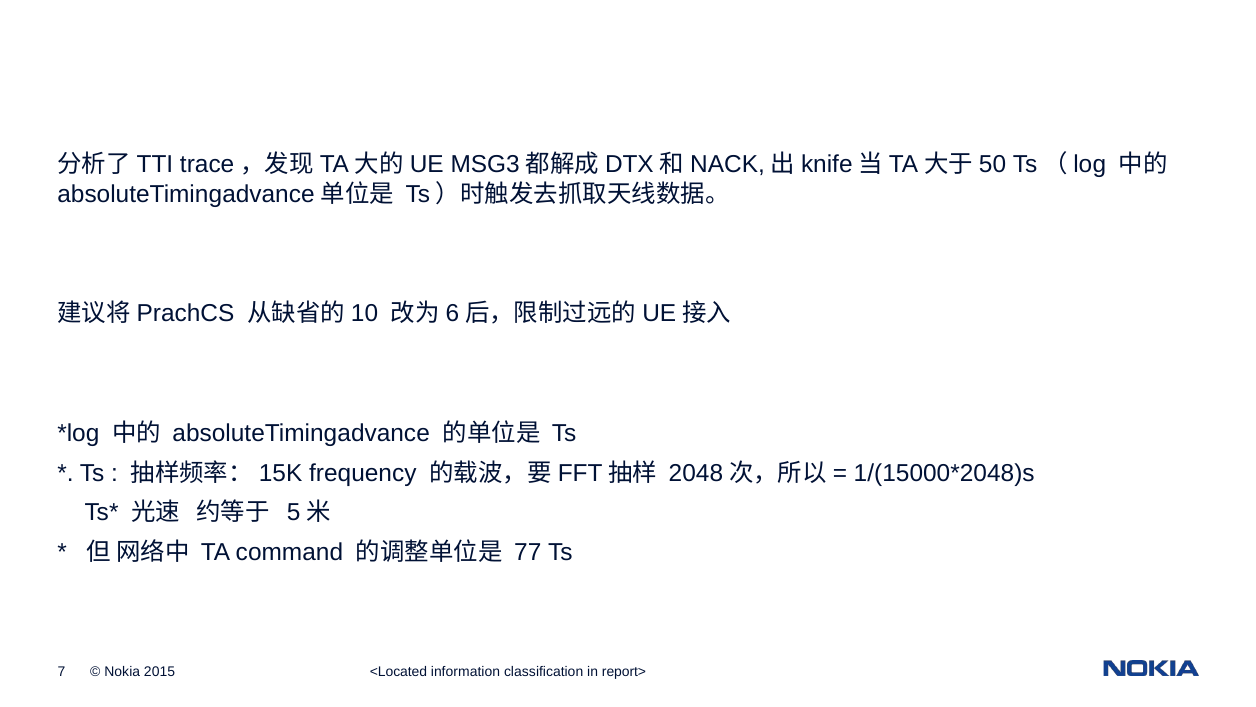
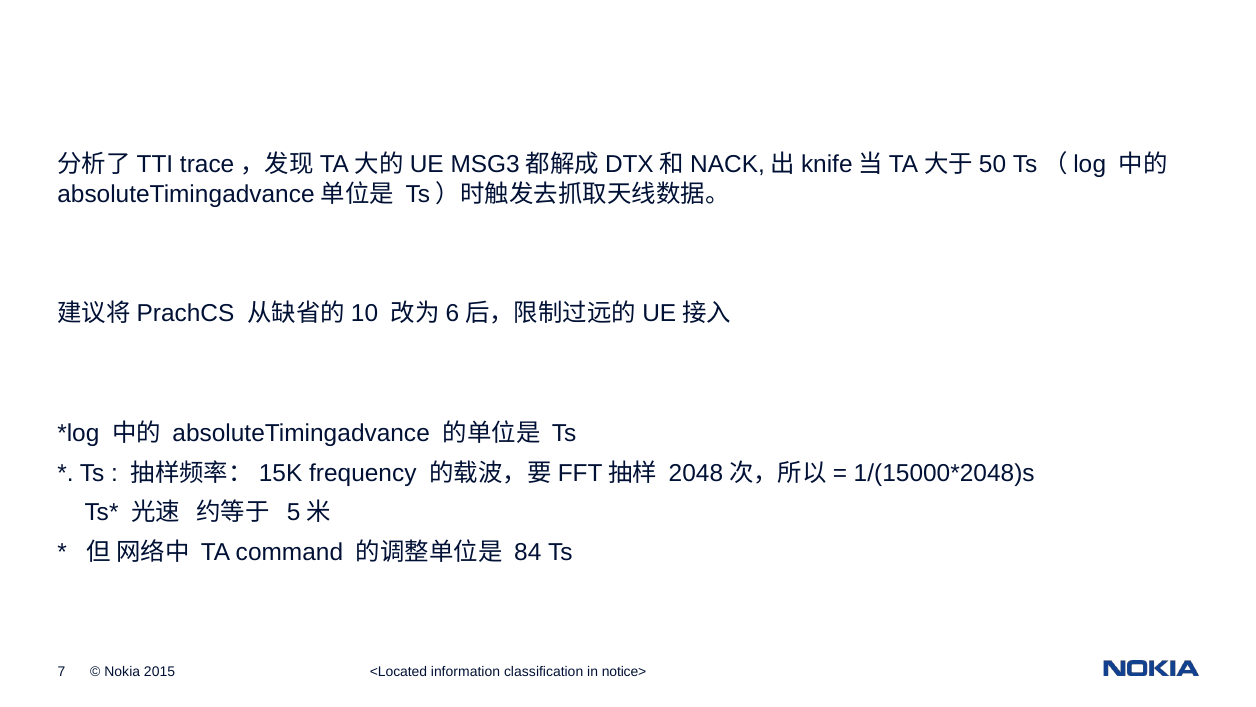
77: 77 -> 84
report>: report> -> notice>
